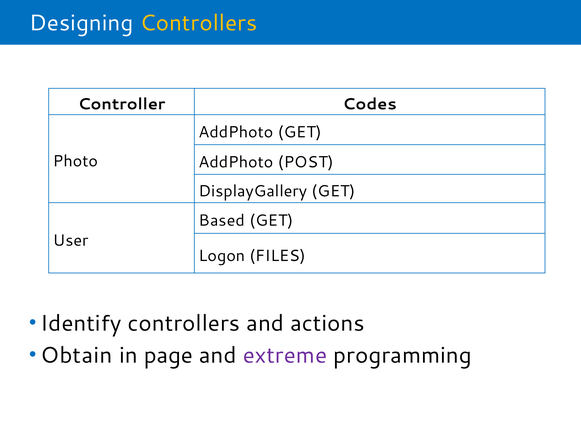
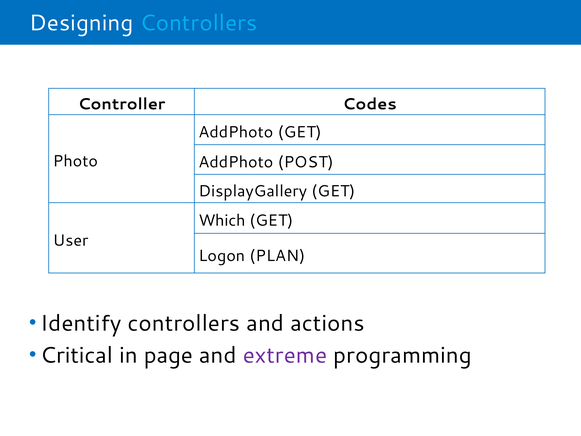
Controllers at (199, 23) colour: yellow -> light blue
Based: Based -> Which
FILES: FILES -> PLAN
Obtain: Obtain -> Critical
